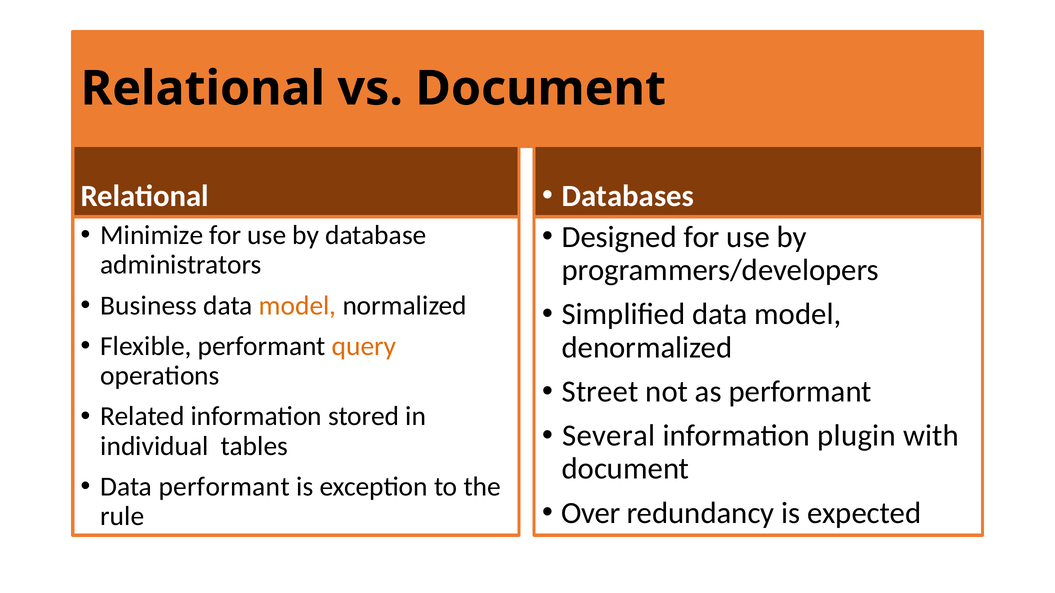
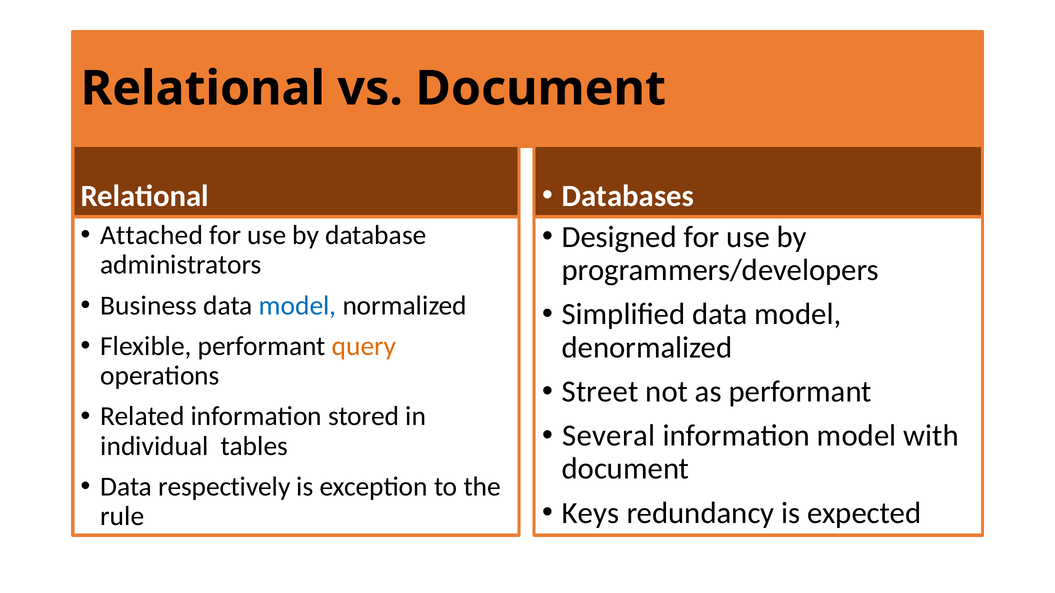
Minimize: Minimize -> Attached
model at (298, 306) colour: orange -> blue
information plugin: plugin -> model
Data performant: performant -> respectively
Over: Over -> Keys
